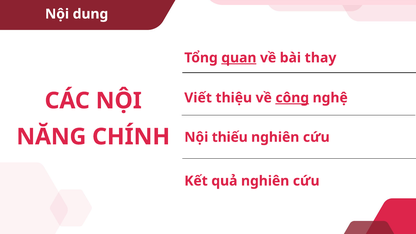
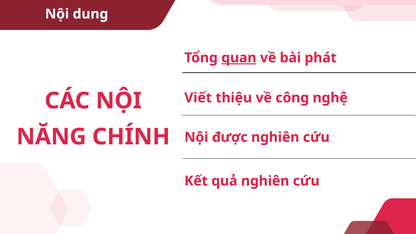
thay: thay -> phát
công underline: present -> none
thiếu: thiếu -> được
